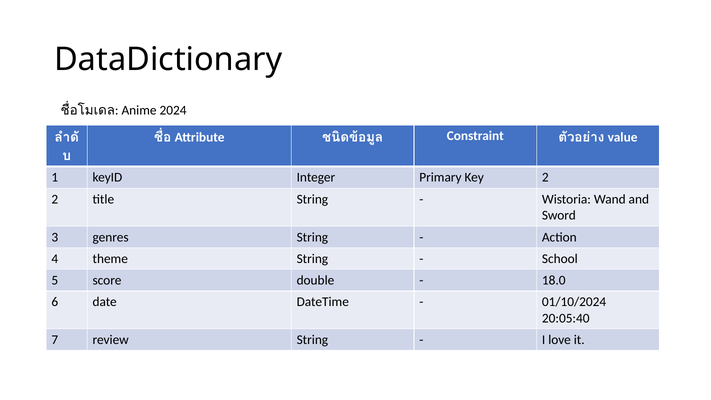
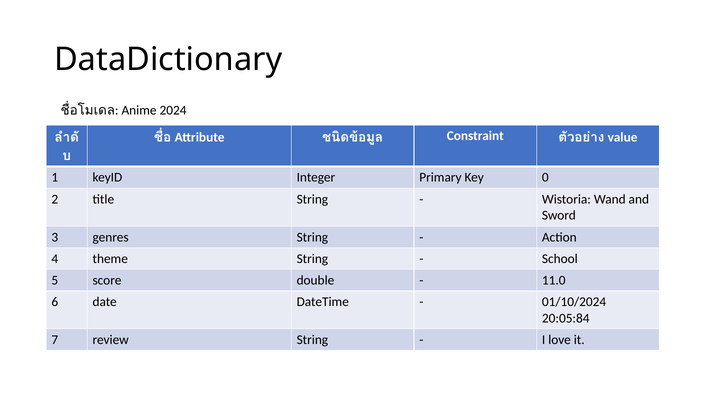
Key 2: 2 -> 0
18.0: 18.0 -> 11.0
20:05:40: 20:05:40 -> 20:05:84
